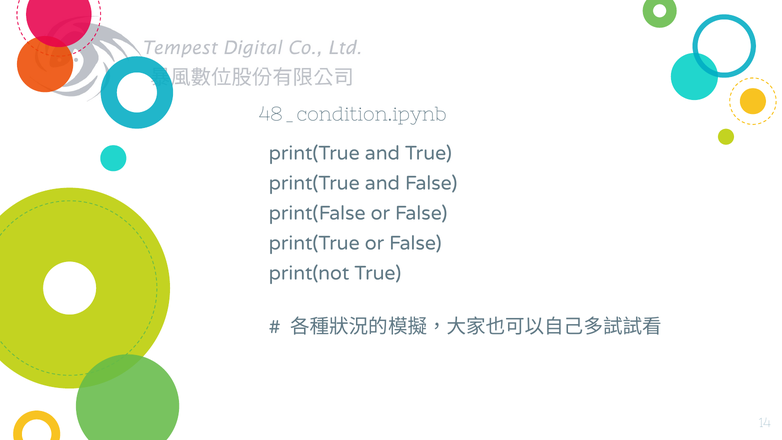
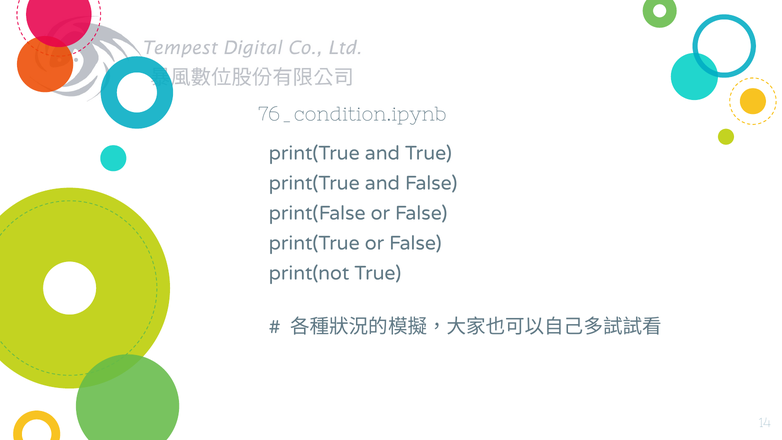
48_condition.ipynb: 48_condition.ipynb -> 76_condition.ipynb
